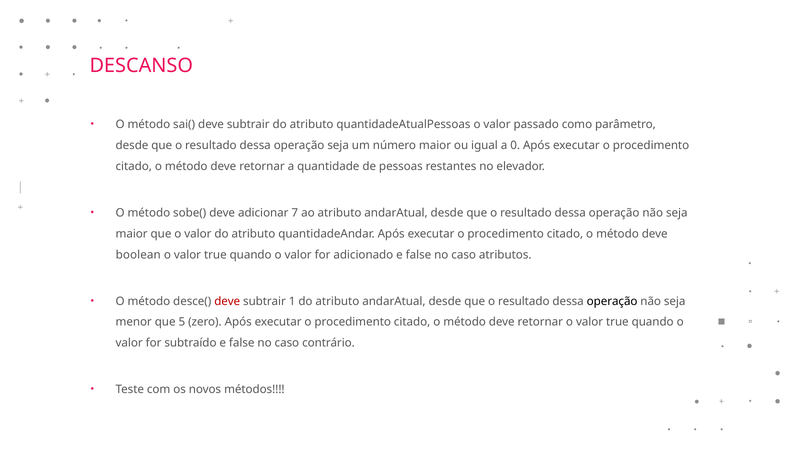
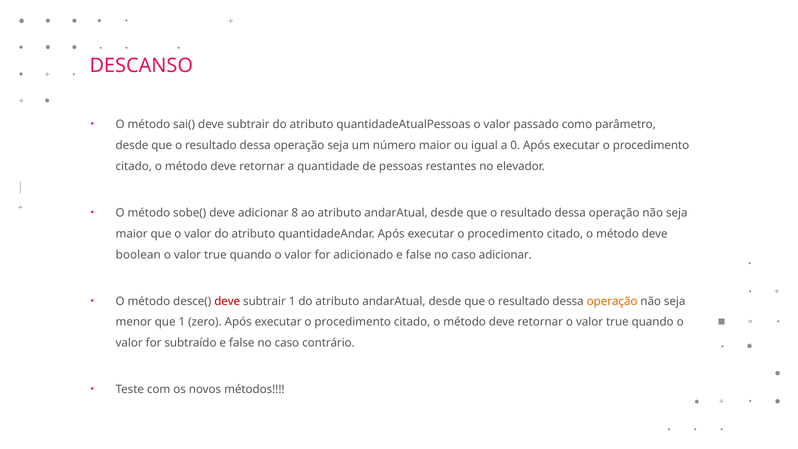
7: 7 -> 8
caso atributos: atributos -> adicionar
operação at (612, 301) colour: black -> orange
que 5: 5 -> 1
